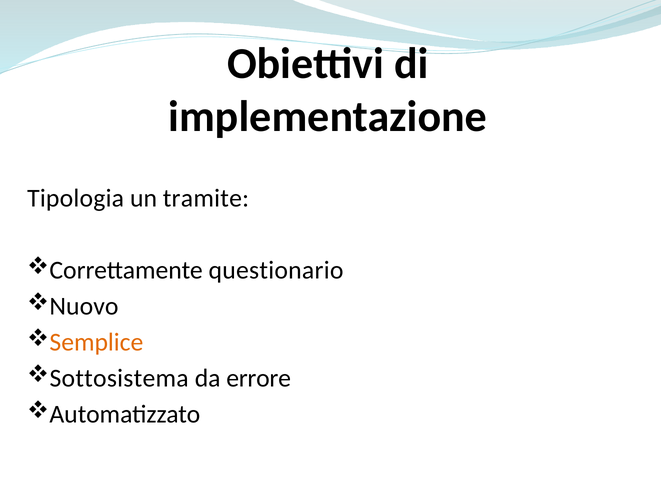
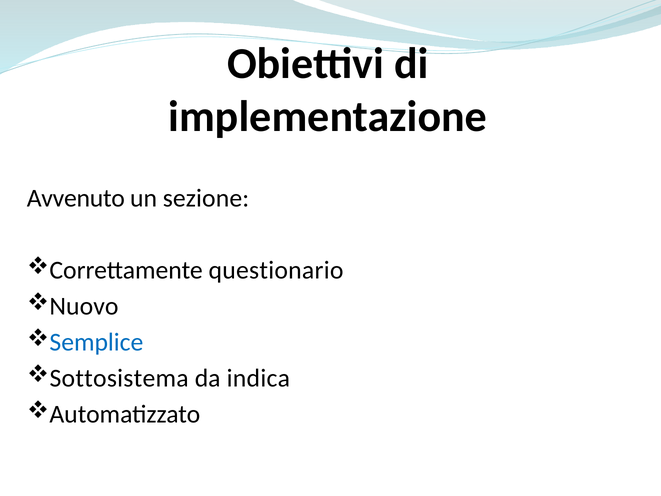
Tipologia: Tipologia -> Avvenuto
tramite: tramite -> sezione
Semplice colour: orange -> blue
errore: errore -> indica
